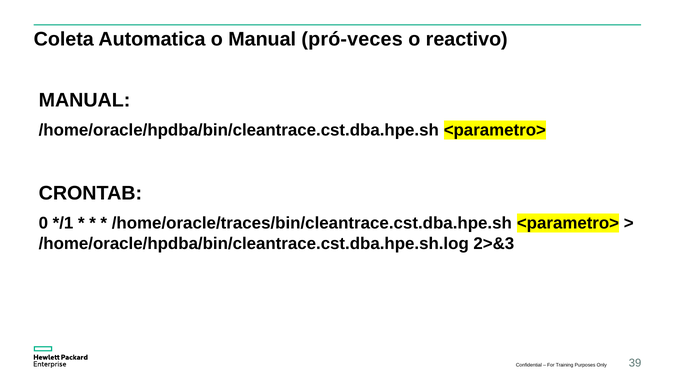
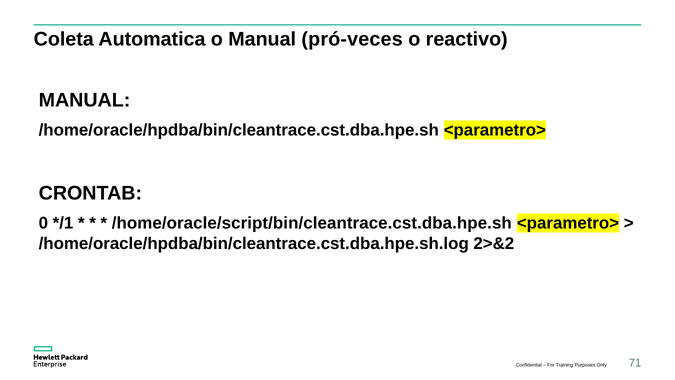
/home/oracle/traces/bin/cleantrace.cst.dba.hpe.sh: /home/oracle/traces/bin/cleantrace.cst.dba.hpe.sh -> /home/oracle/script/bin/cleantrace.cst.dba.hpe.sh
2>&3: 2>&3 -> 2>&2
39: 39 -> 71
